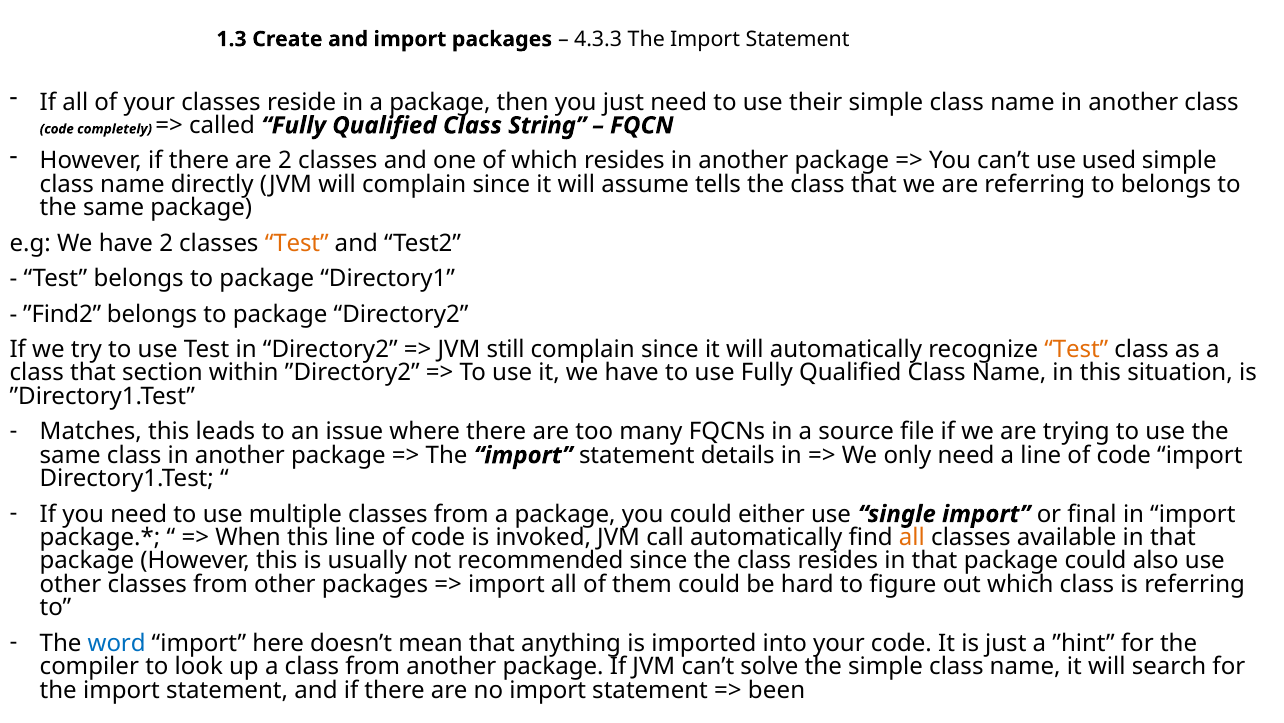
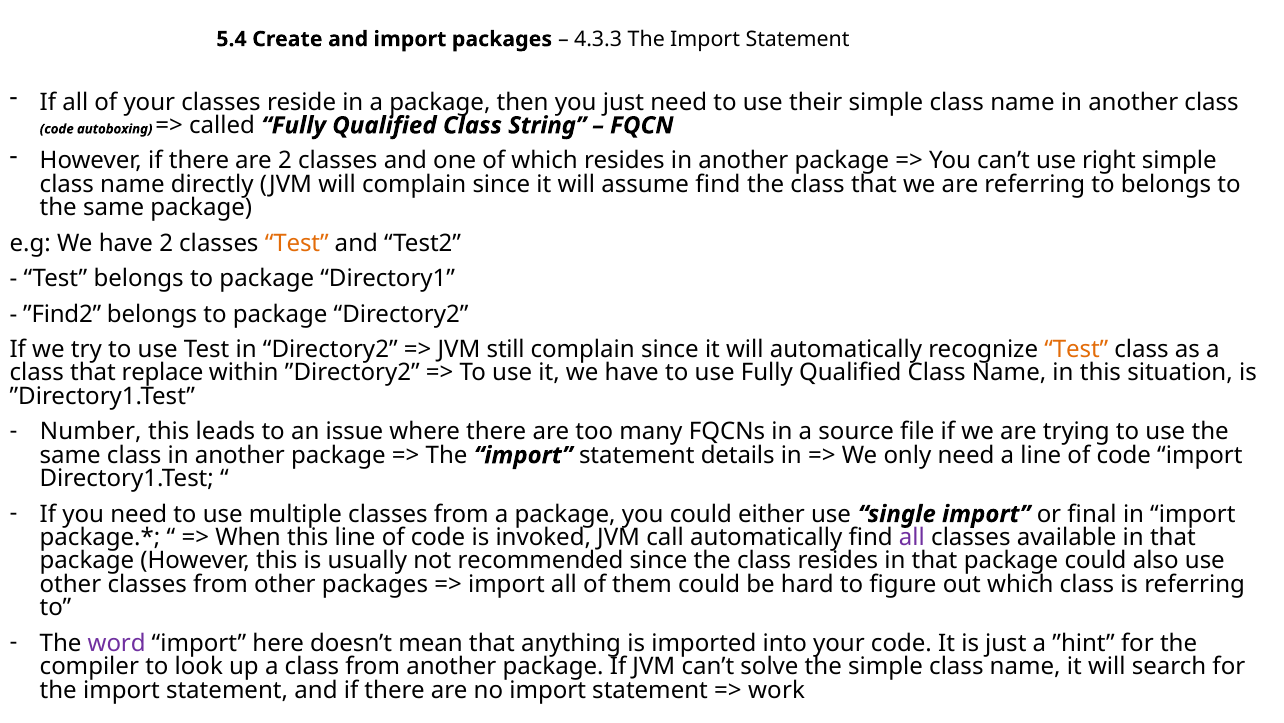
1.3: 1.3 -> 5.4
completely: completely -> autoboxing
used: used -> right
assume tells: tells -> find
section: section -> replace
Matches: Matches -> Number
all at (912, 537) colour: orange -> purple
word colour: blue -> purple
been: been -> work
